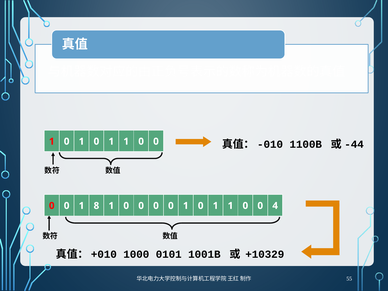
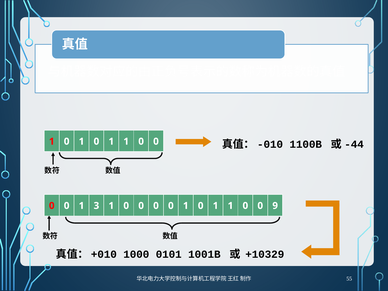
8: 8 -> 3
4: 4 -> 9
